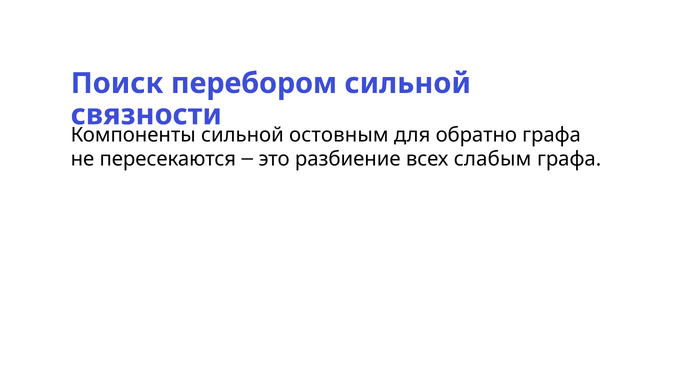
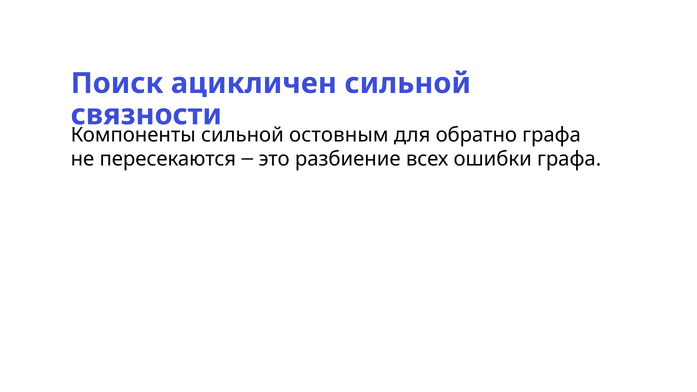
перебором: перебором -> ацикличен
слабым: слабым -> ошибки
